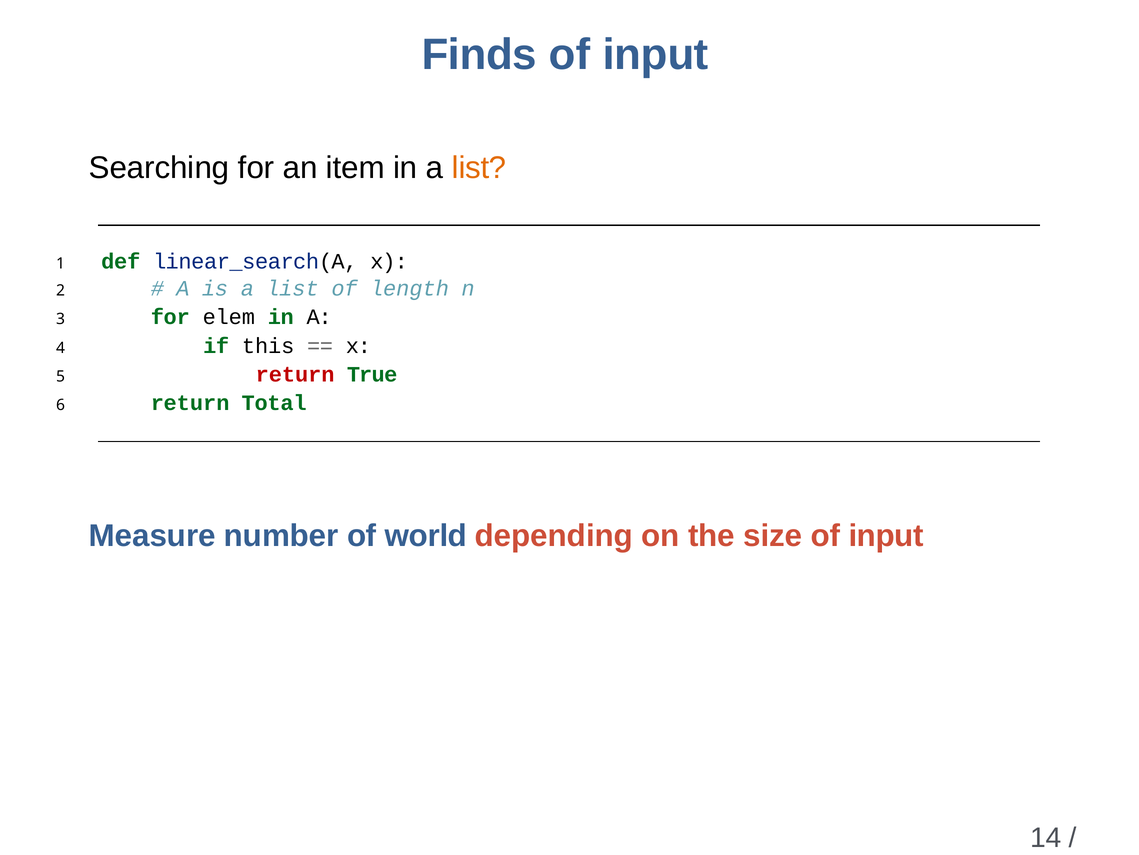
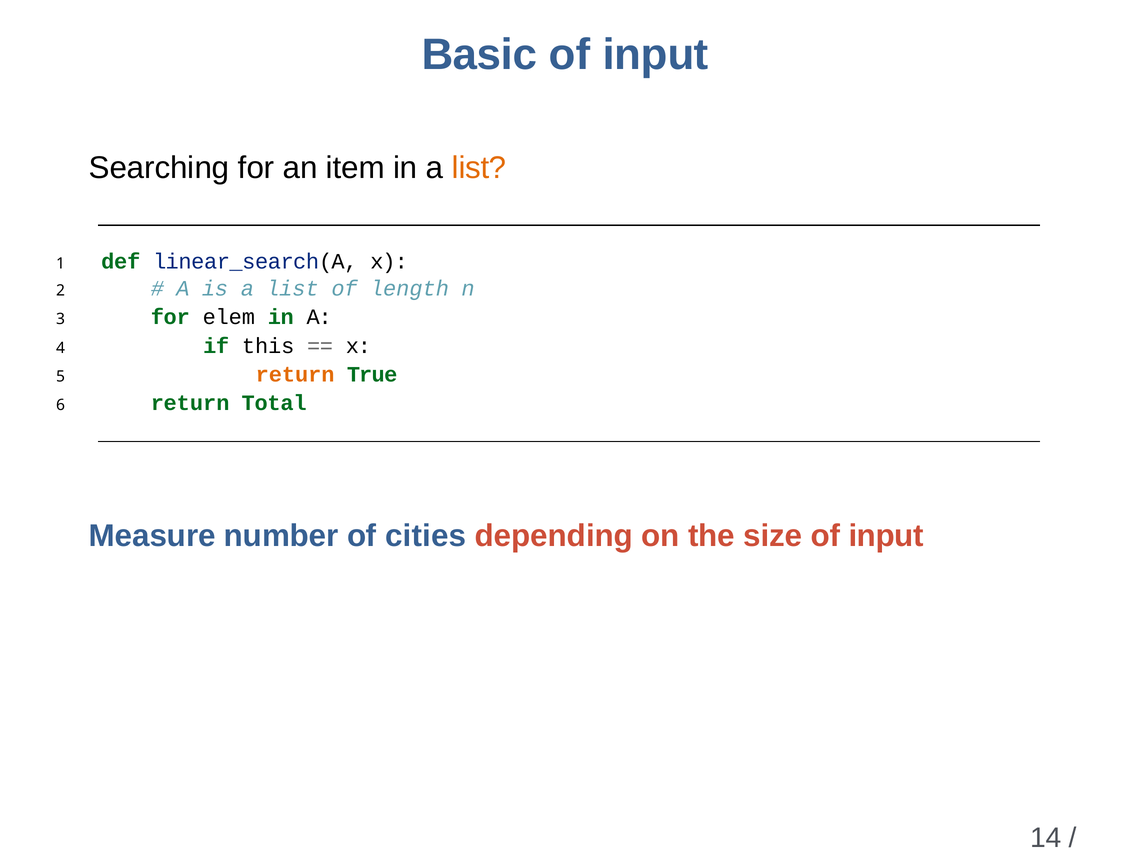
Finds: Finds -> Basic
return at (295, 374) colour: red -> orange
world: world -> cities
